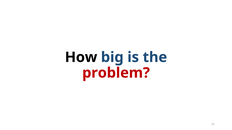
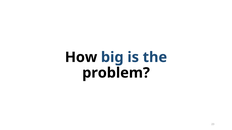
problem colour: red -> black
